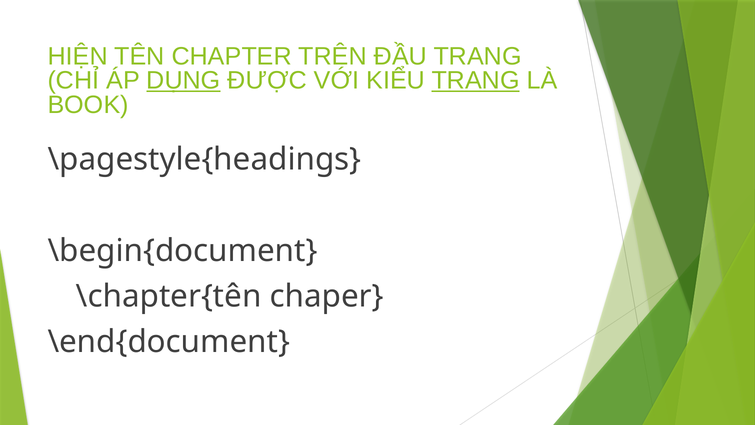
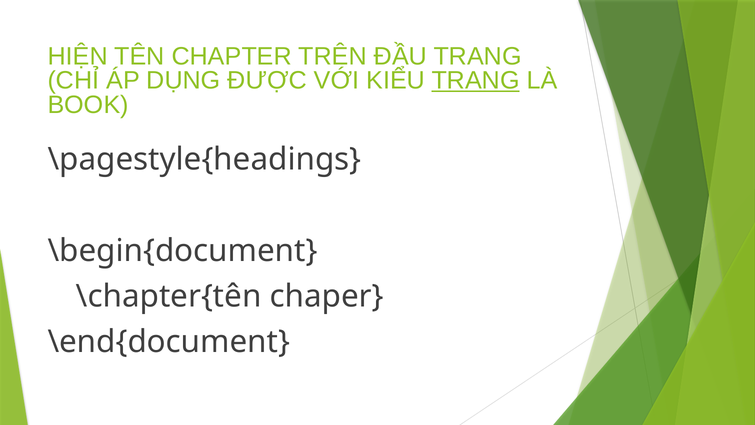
DỤNG underline: present -> none
